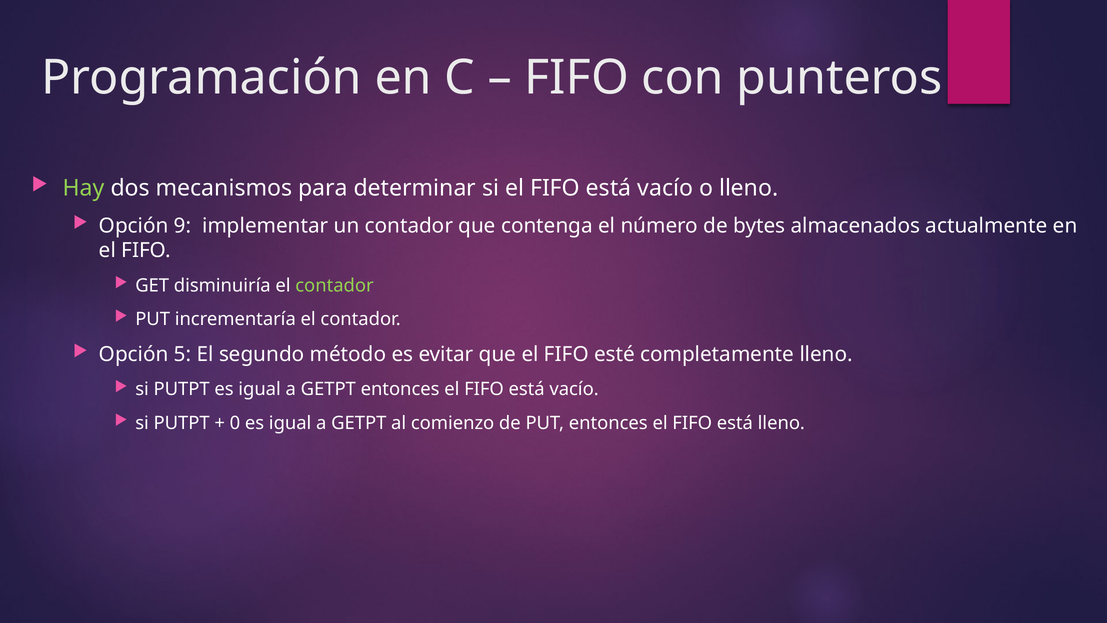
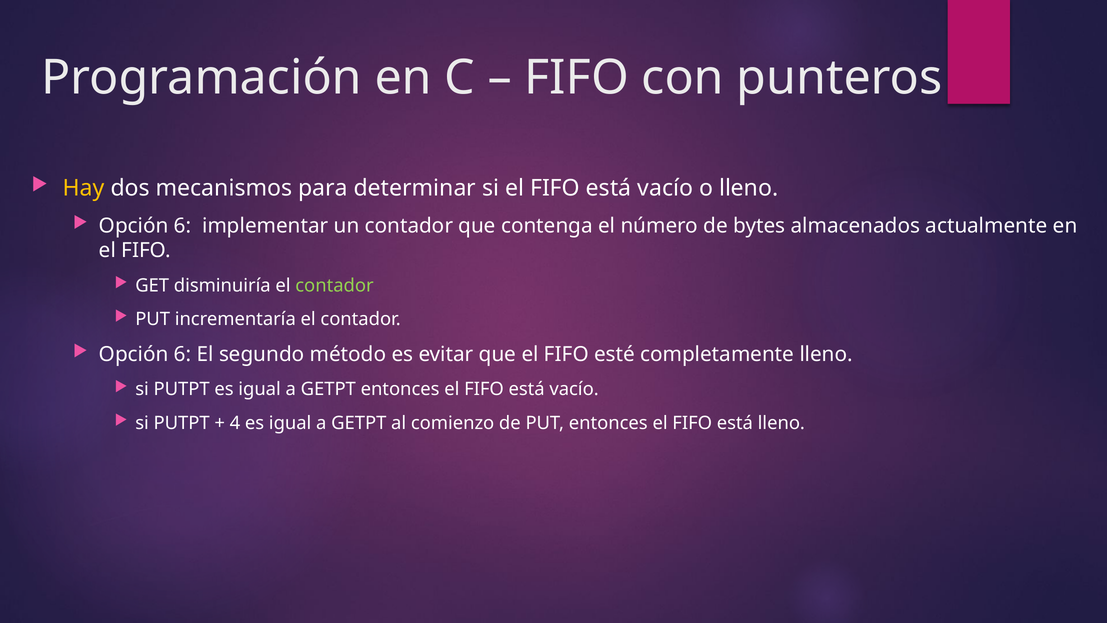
Hay colour: light green -> yellow
9 at (183, 226): 9 -> 6
5 at (183, 354): 5 -> 6
0: 0 -> 4
